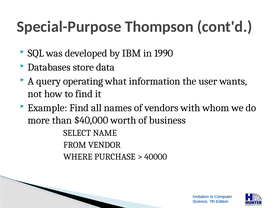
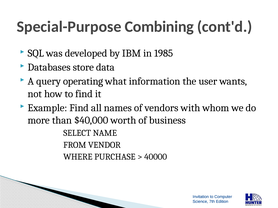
Thompson: Thompson -> Combining
1990: 1990 -> 1985
